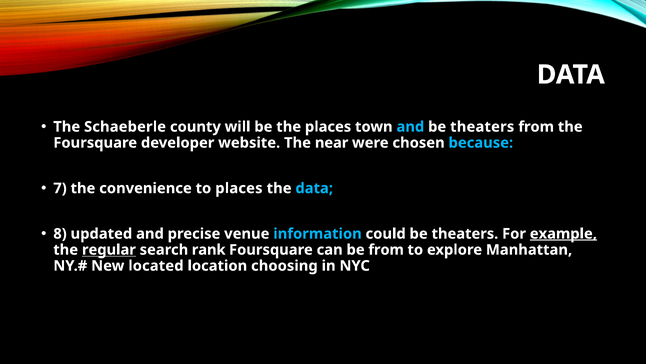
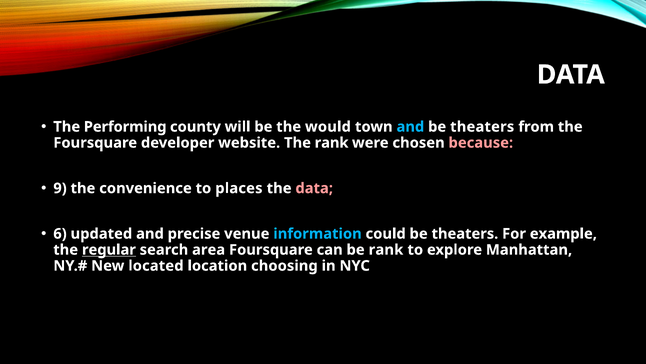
Schaeberle: Schaeberle -> Performing
the places: places -> would
The near: near -> rank
because colour: light blue -> pink
7: 7 -> 9
data at (314, 188) colour: light blue -> pink
8: 8 -> 6
example underline: present -> none
rank: rank -> area
be from: from -> rank
